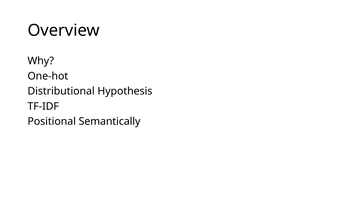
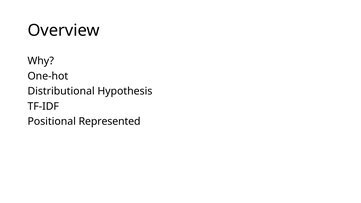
Semantically: Semantically -> Represented
